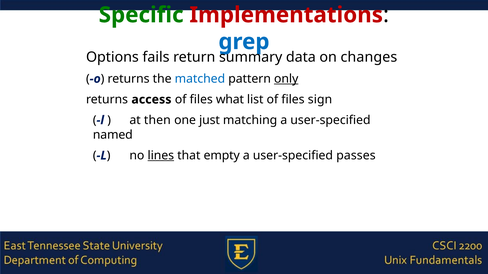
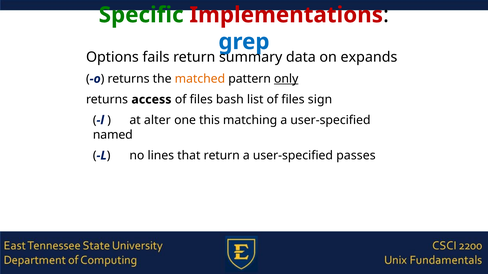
changes: changes -> expands
matched colour: blue -> orange
what: what -> bash
then: then -> alter
just: just -> this
lines underline: present -> none
that empty: empty -> return
